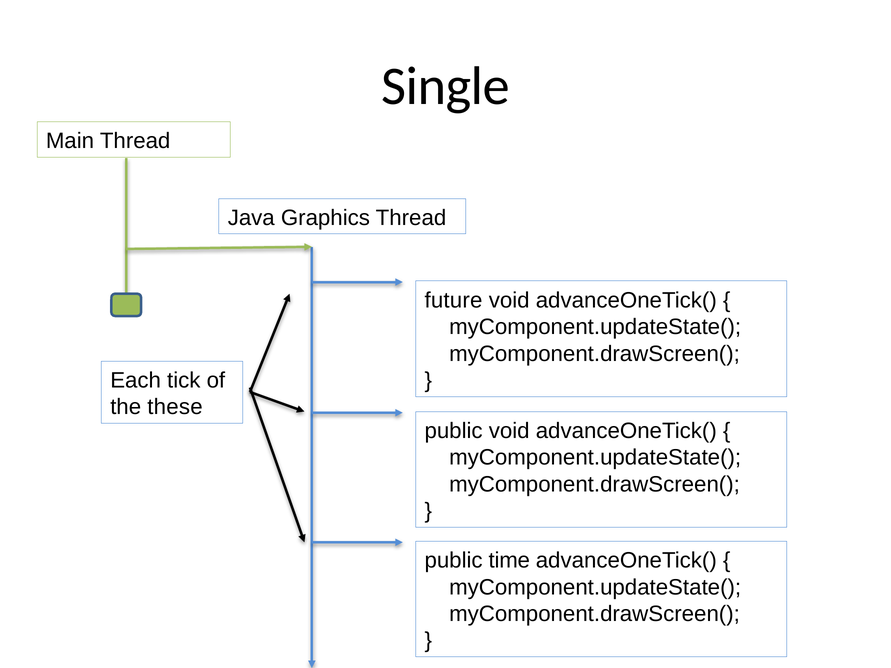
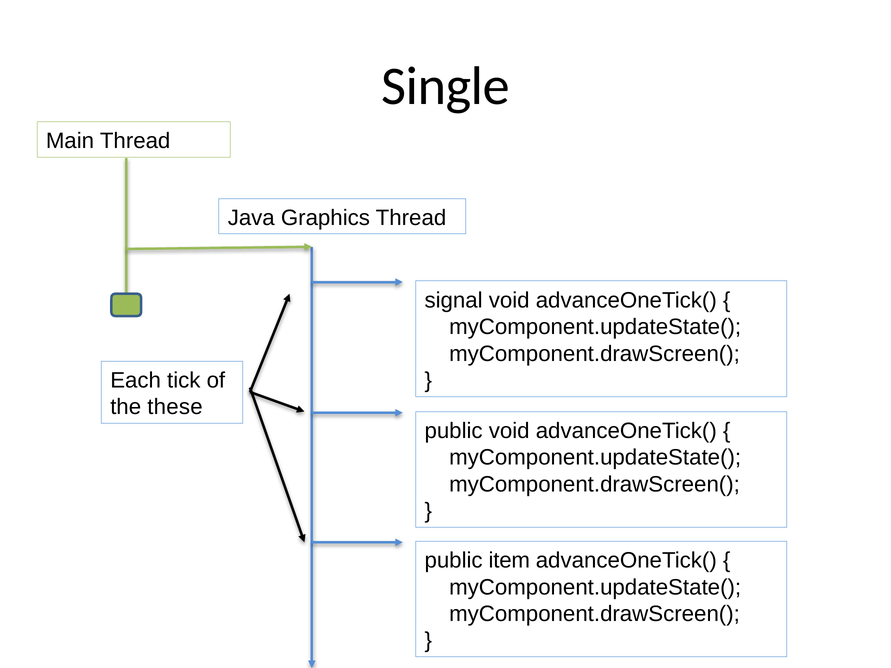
future: future -> signal
time: time -> item
